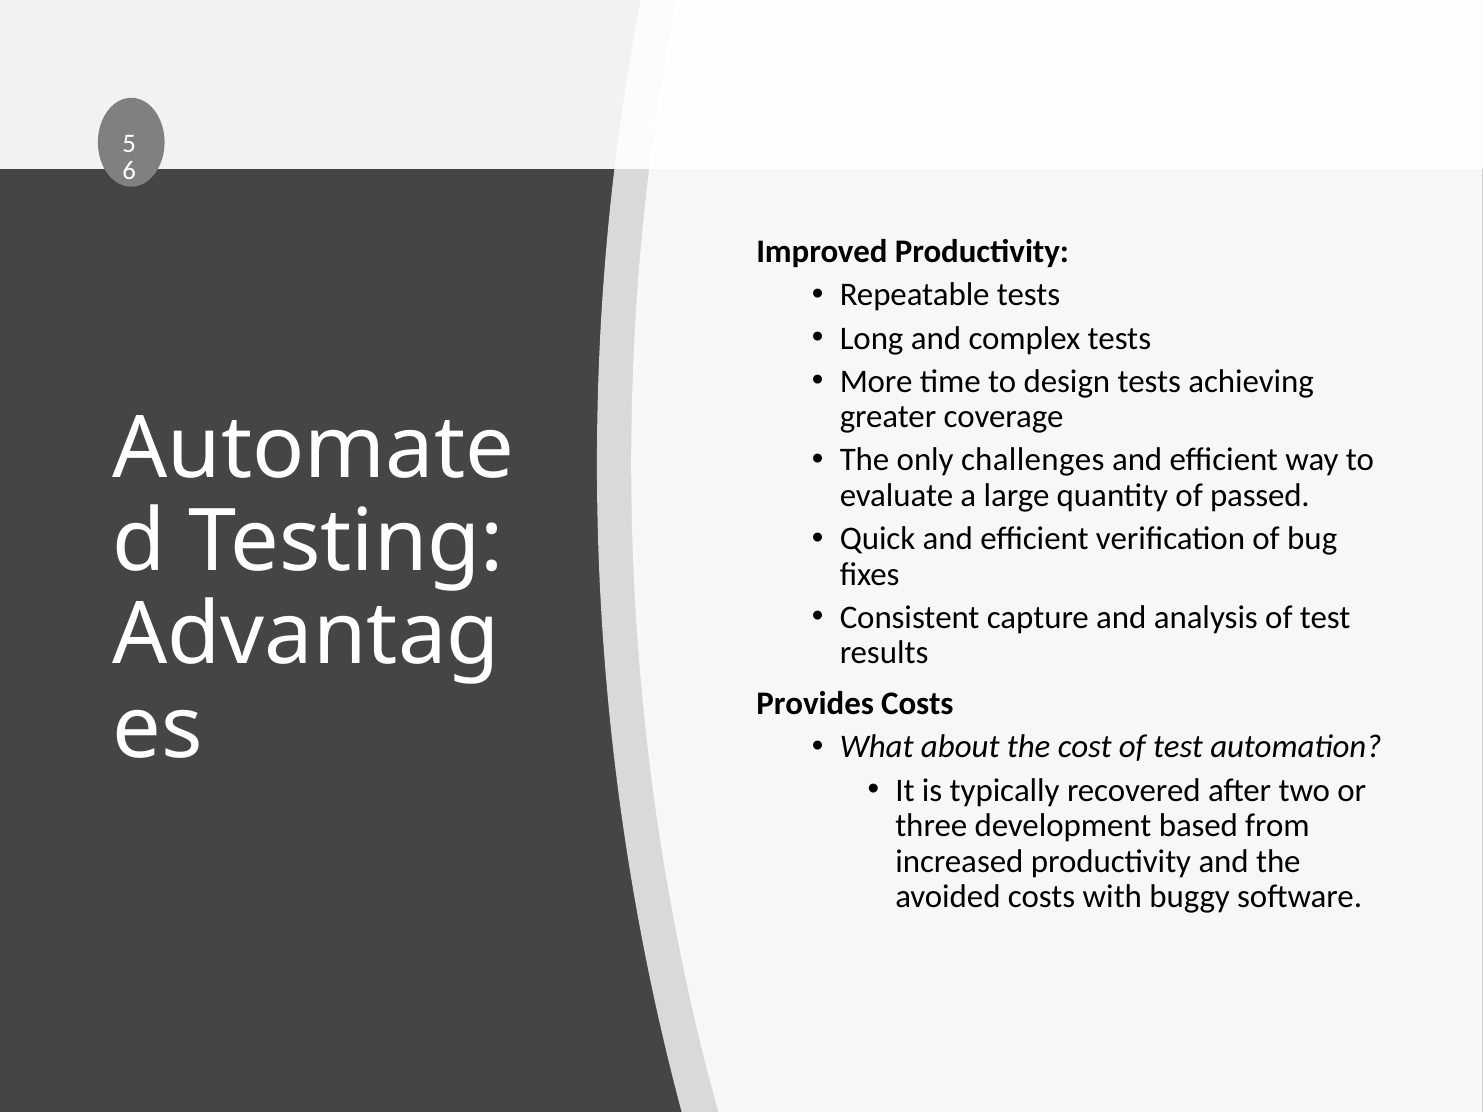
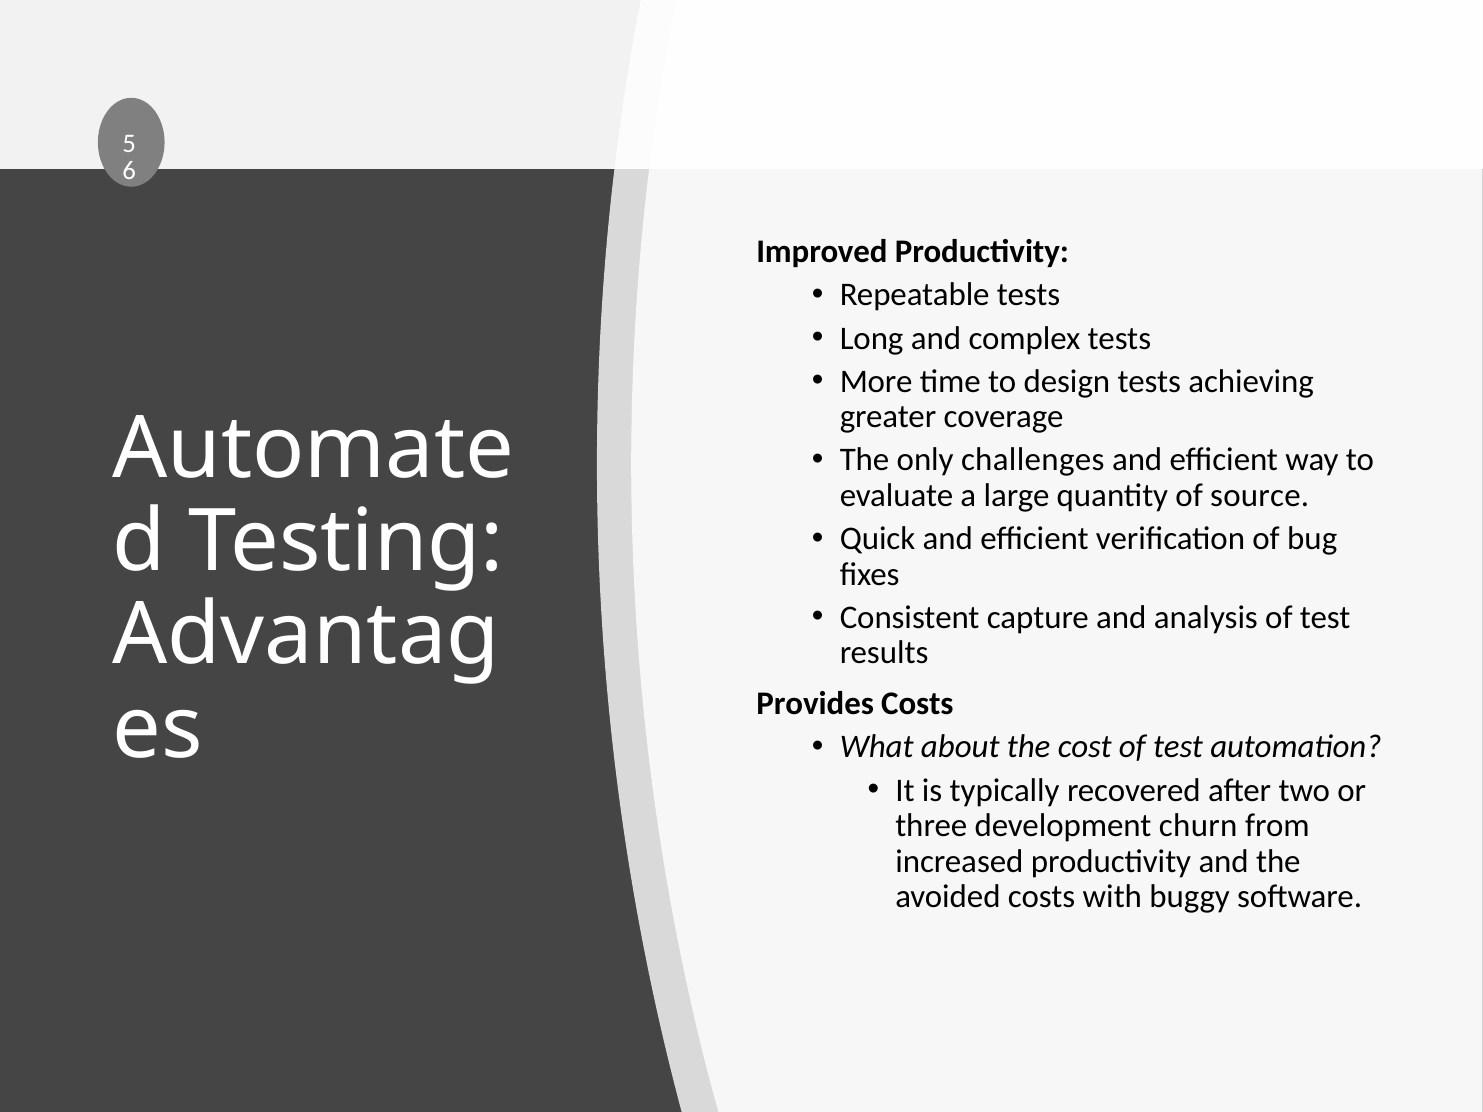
passed: passed -> source
based: based -> churn
